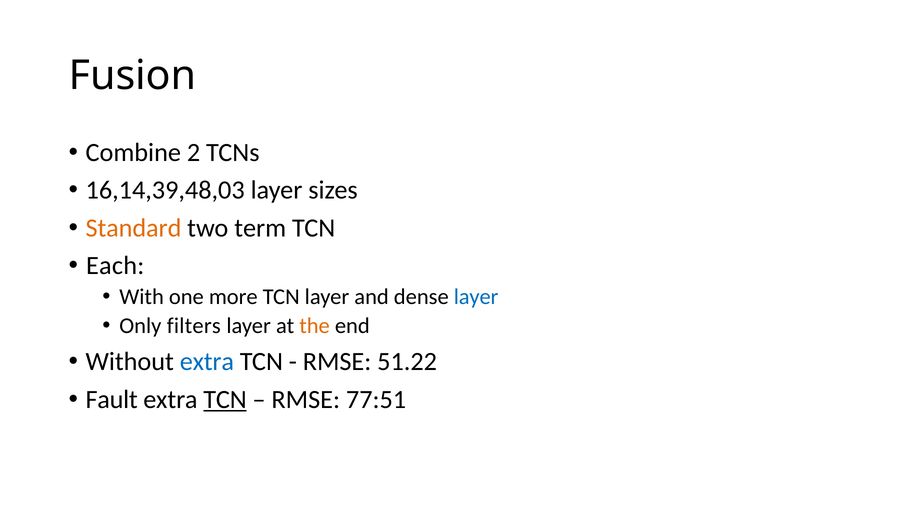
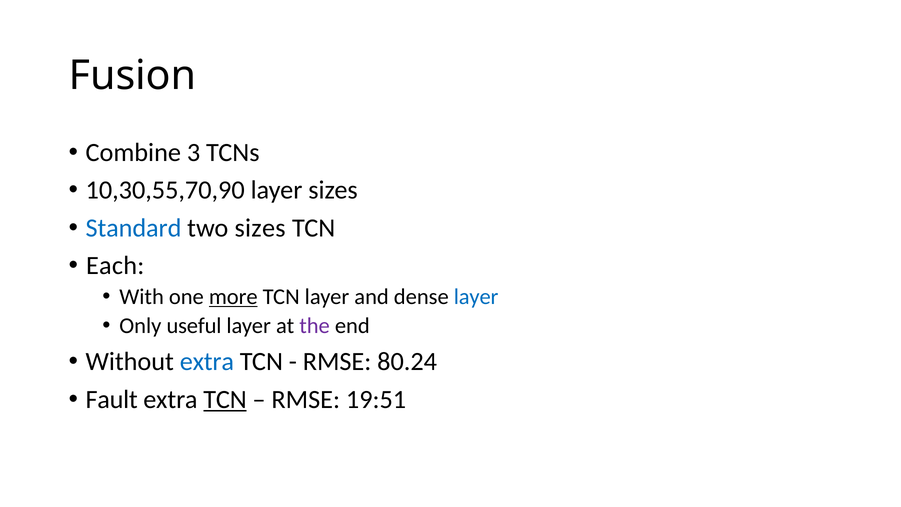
2: 2 -> 3
16,14,39,48,03: 16,14,39,48,03 -> 10,30,55,70,90
Standard colour: orange -> blue
two term: term -> sizes
more underline: none -> present
filters: filters -> useful
the colour: orange -> purple
51.22: 51.22 -> 80.24
77:51: 77:51 -> 19:51
